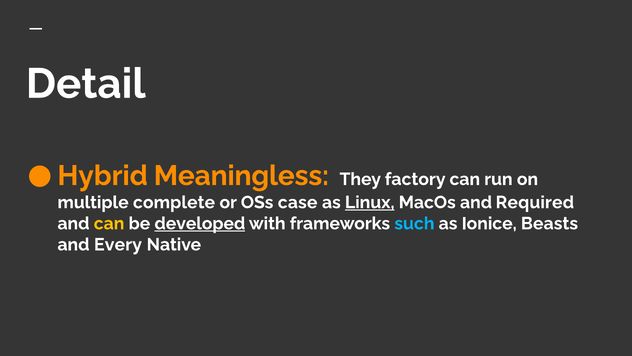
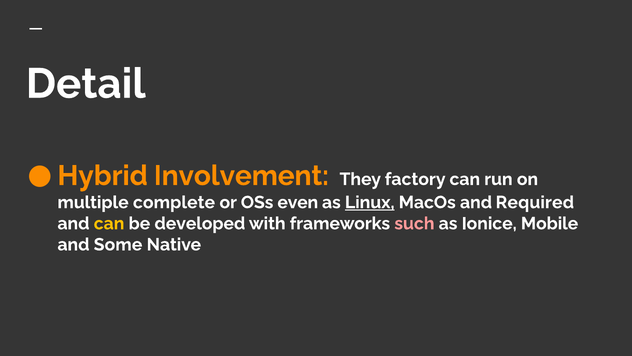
Meaningless: Meaningless -> Involvement
case: case -> even
developed underline: present -> none
such colour: light blue -> pink
Beasts: Beasts -> Mobile
Every: Every -> Some
